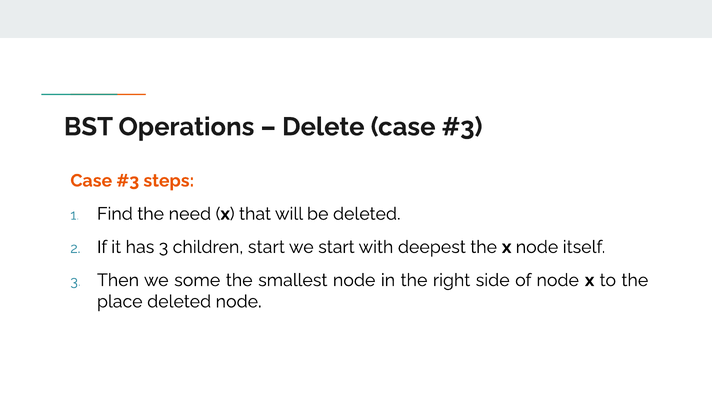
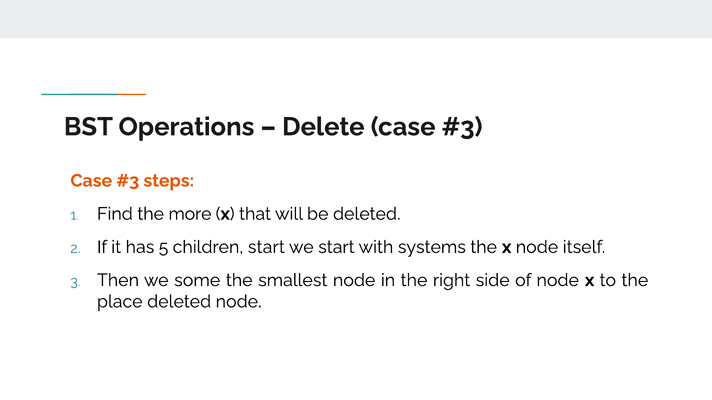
need: need -> more
has 3: 3 -> 5
deepest: deepest -> systems
